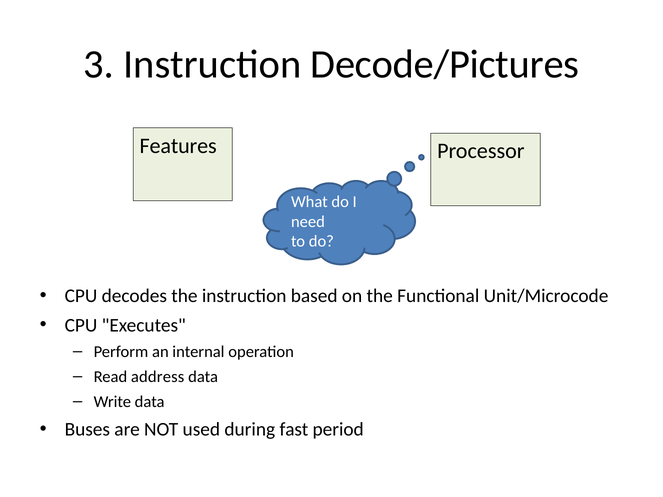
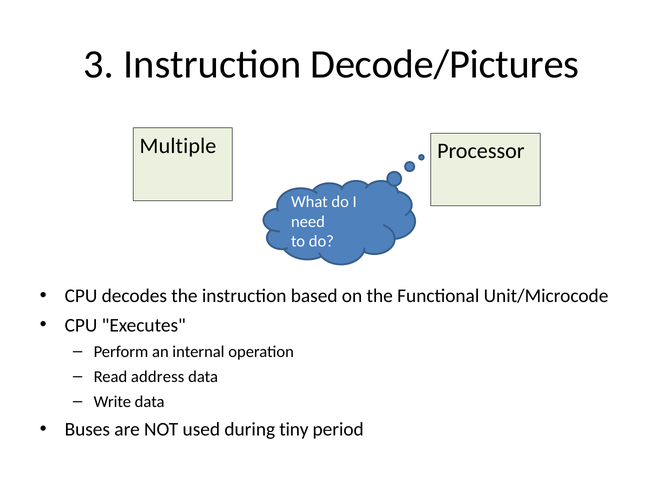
Features: Features -> Multiple
fast: fast -> tiny
